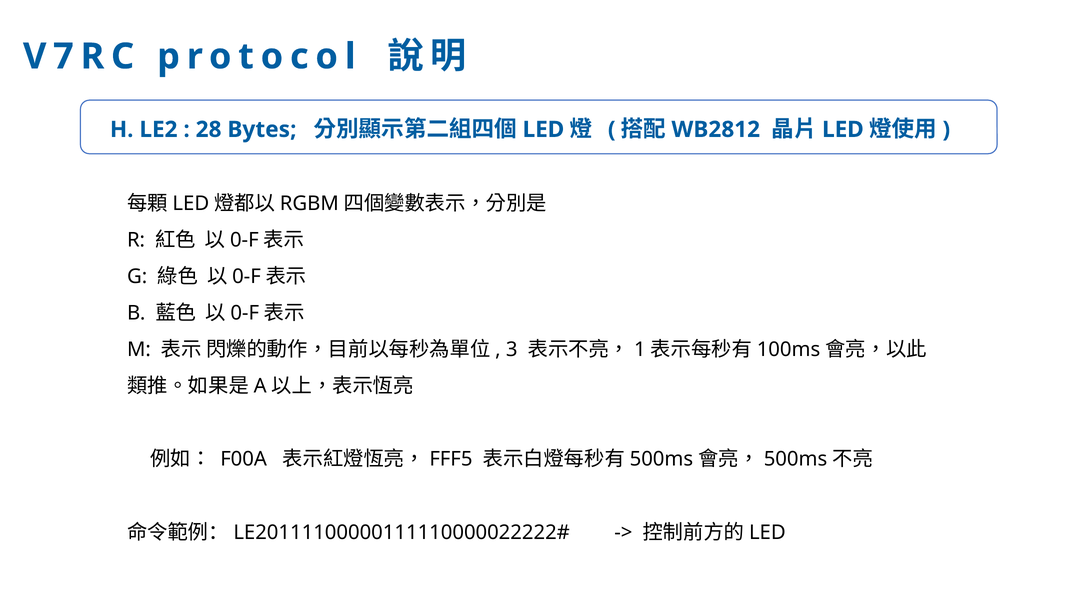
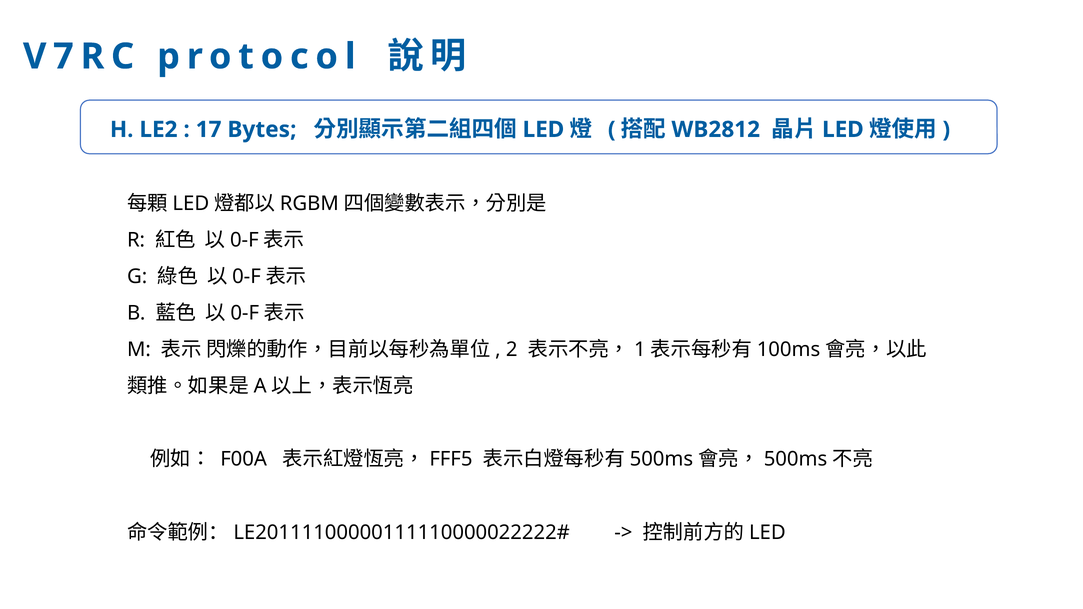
28: 28 -> 17
3: 3 -> 2
